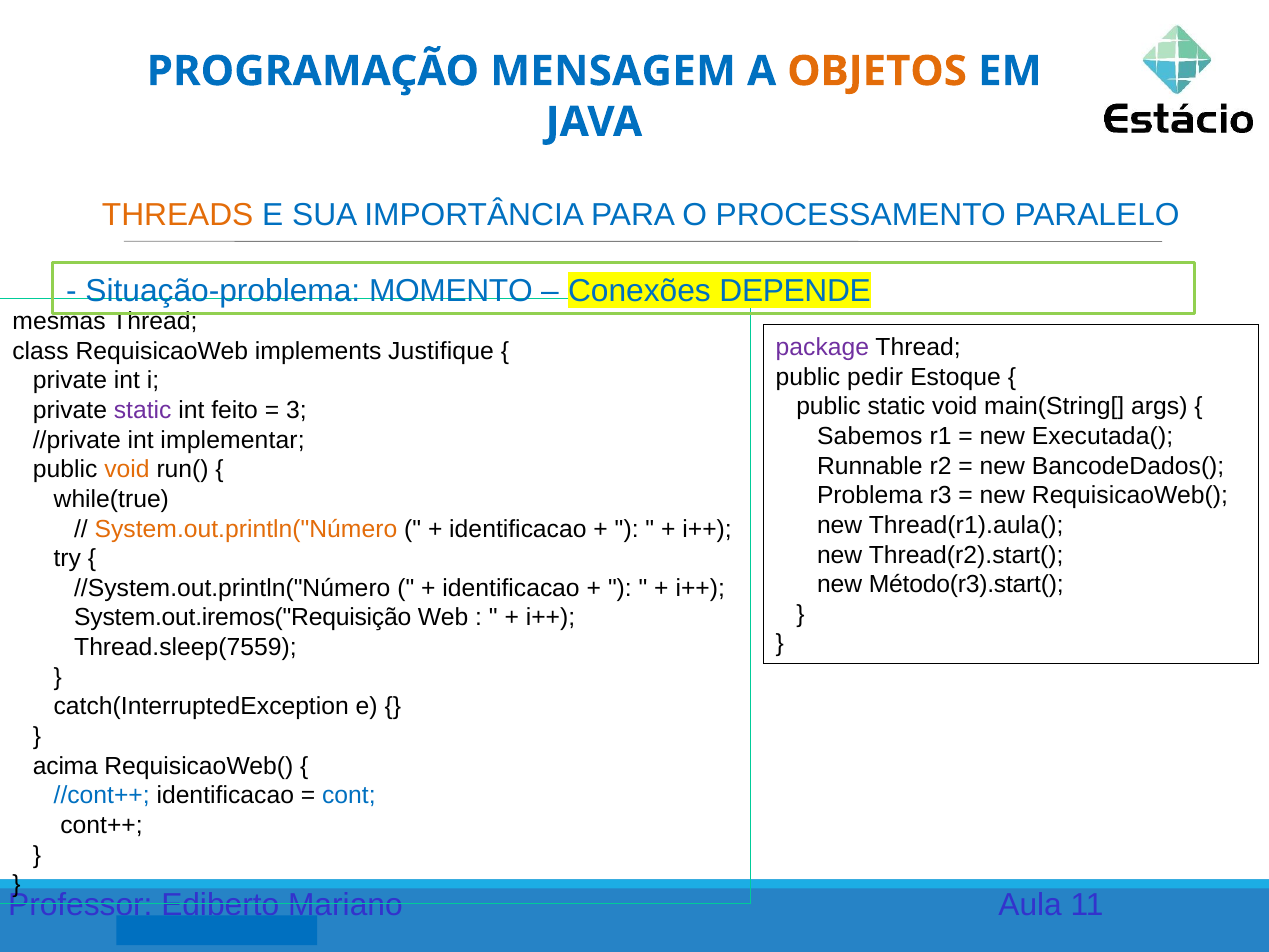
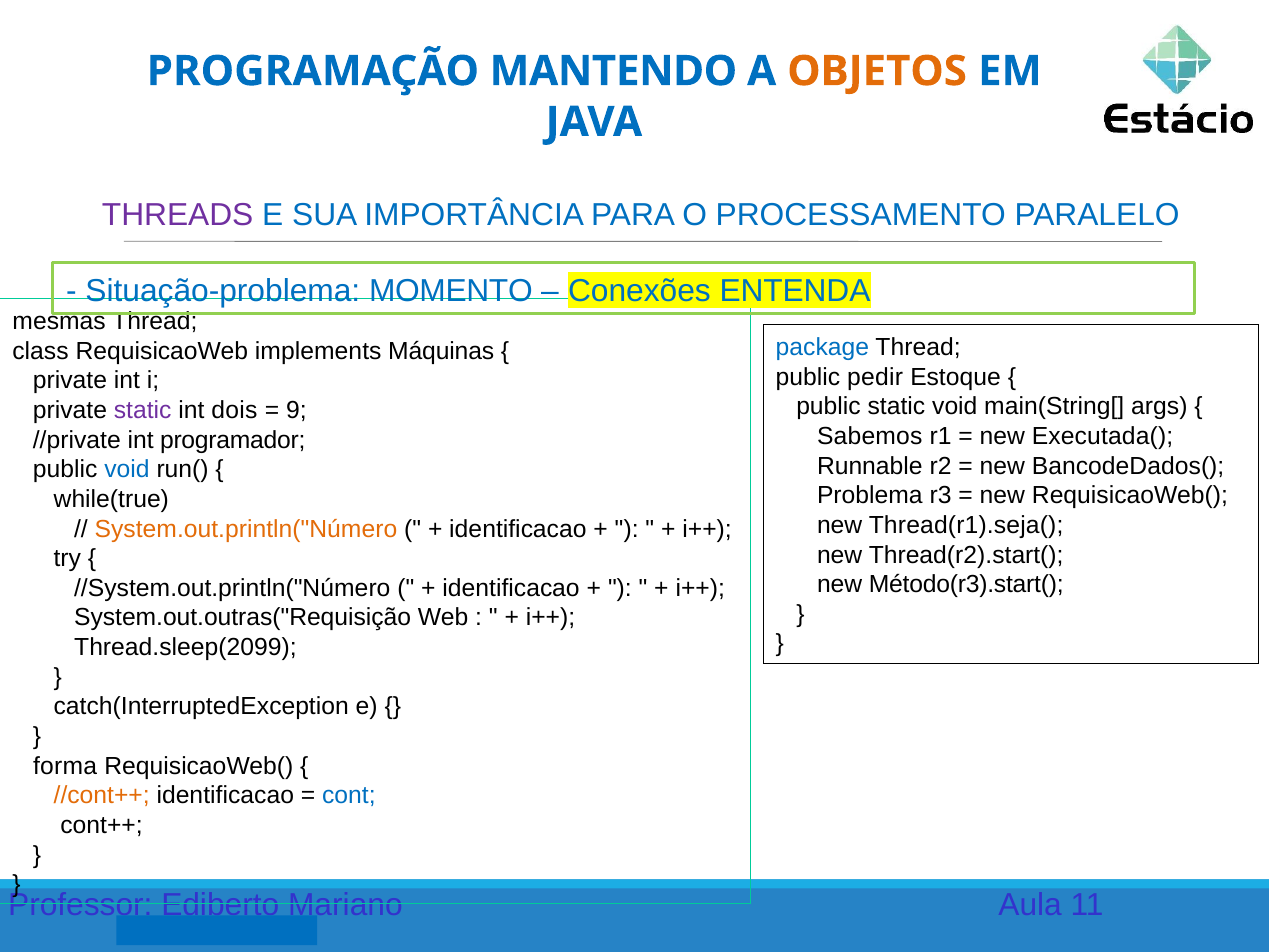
MENSAGEM: MENSAGEM -> MANTENDO
THREADS colour: orange -> purple
DEPENDE: DEPENDE -> ENTENDA
package colour: purple -> blue
Justifique: Justifique -> Máquinas
feito: feito -> dois
3: 3 -> 9
implementar: implementar -> programador
void at (127, 470) colour: orange -> blue
Thread(r1).aula(: Thread(r1).aula( -> Thread(r1).seja(
System.out.iremos("Requisição: System.out.iremos("Requisição -> System.out.outras("Requisição
Thread.sleep(7559: Thread.sleep(7559 -> Thread.sleep(2099
acima: acima -> forma
//cont++ colour: blue -> orange
